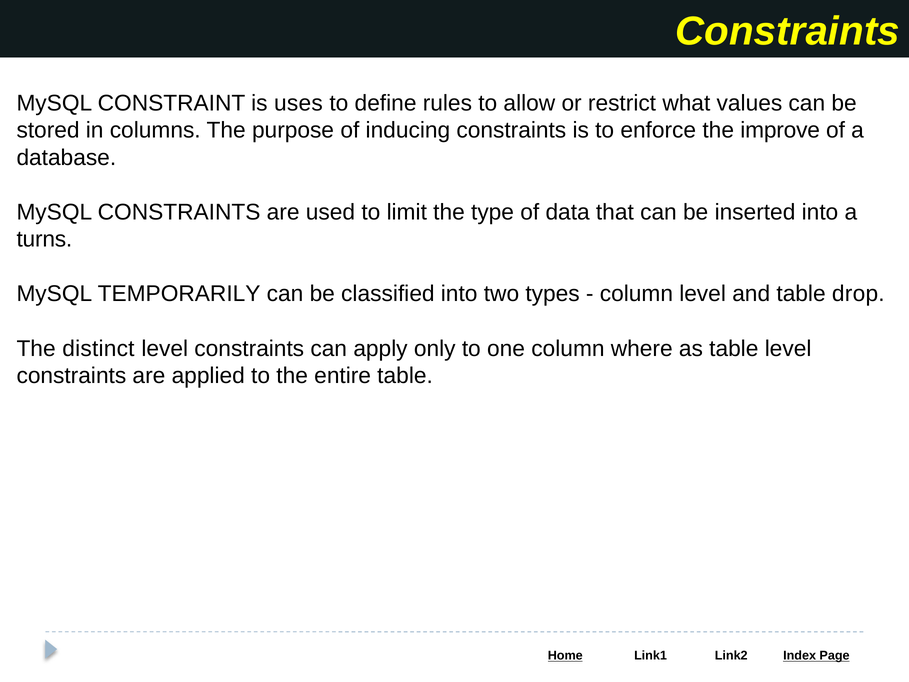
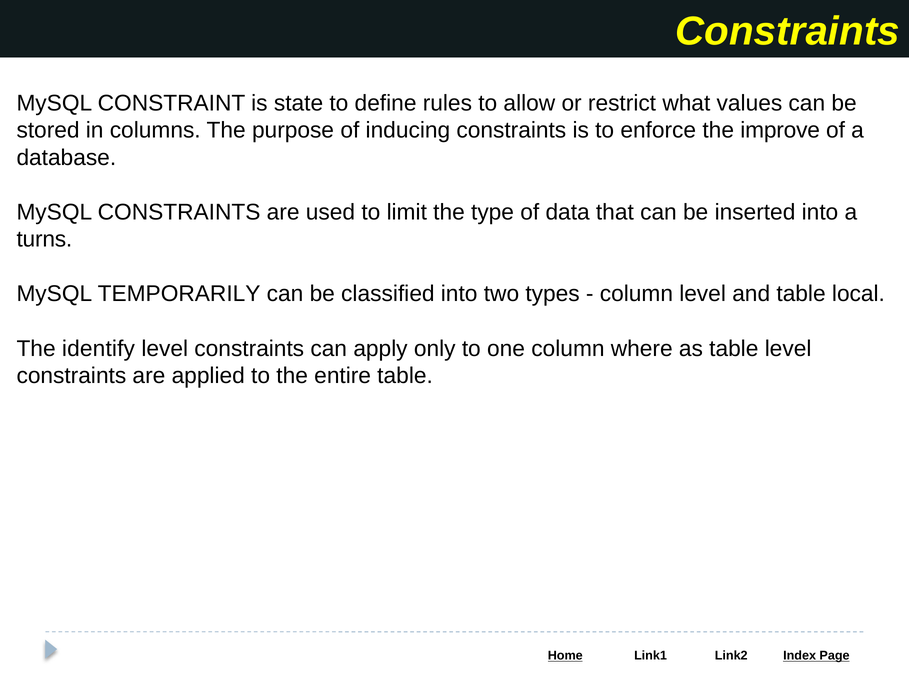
uses: uses -> state
drop: drop -> local
distinct: distinct -> identify
